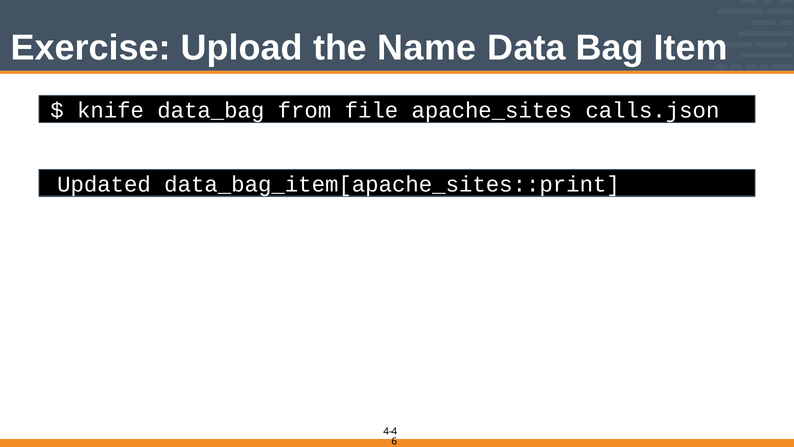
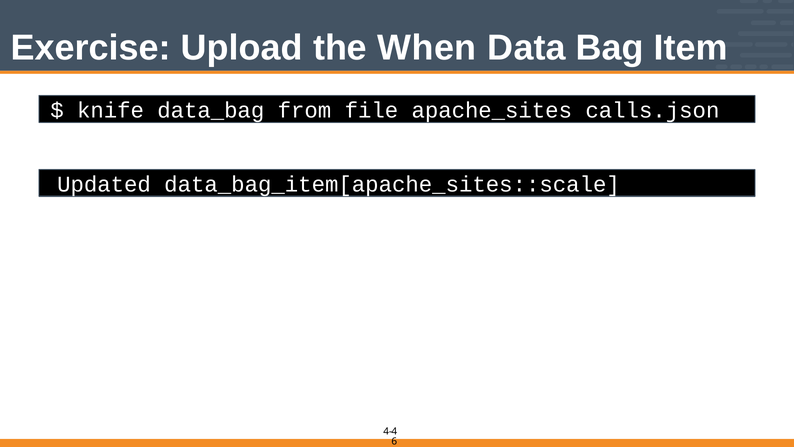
Name: Name -> When
data_bag_item[apache_sites::print: data_bag_item[apache_sites::print -> data_bag_item[apache_sites::scale
